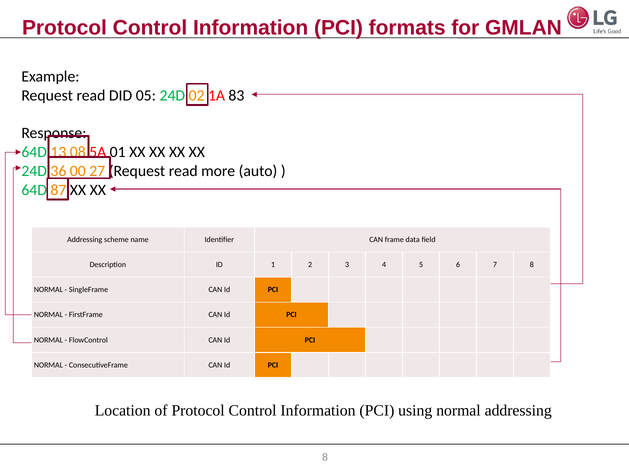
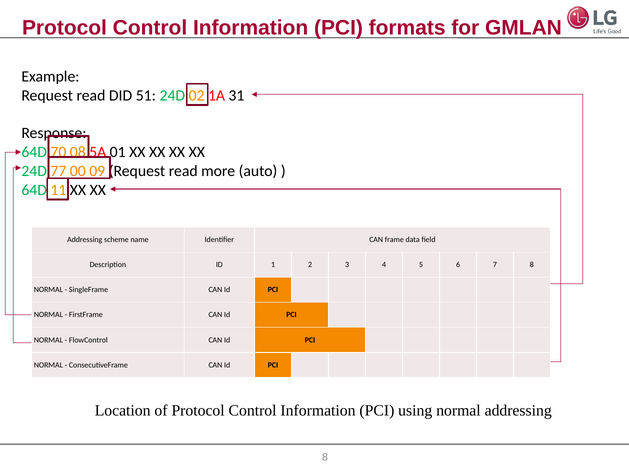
05: 05 -> 51
83: 83 -> 31
13: 13 -> 70
36: 36 -> 77
27: 27 -> 09
87: 87 -> 11
